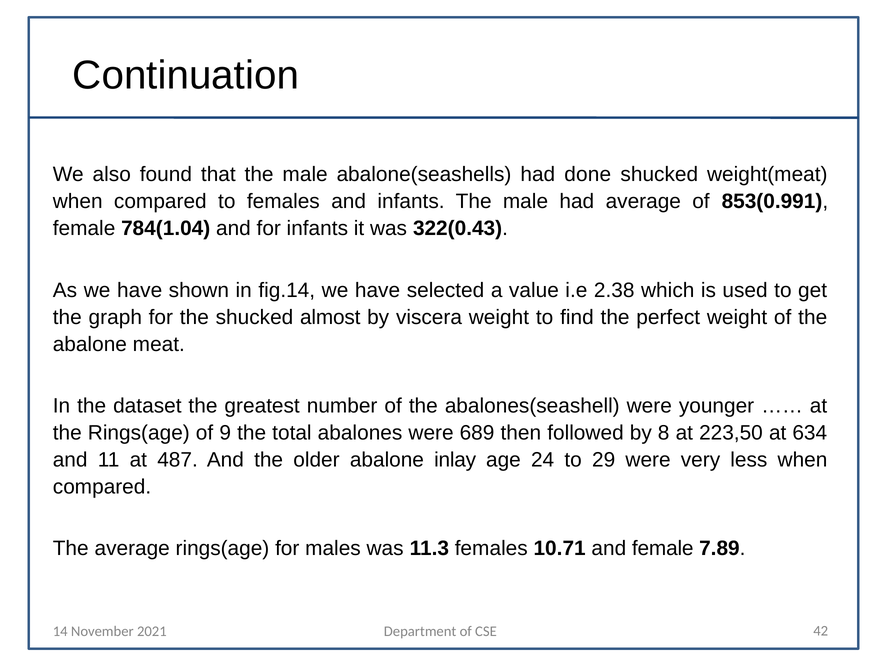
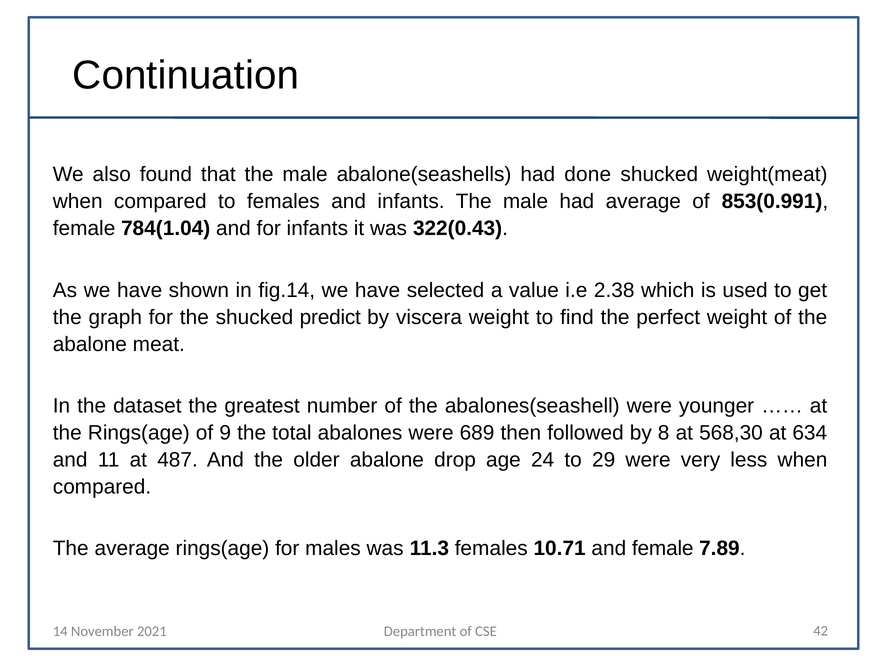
almost: almost -> predict
223,50: 223,50 -> 568,30
inlay: inlay -> drop
